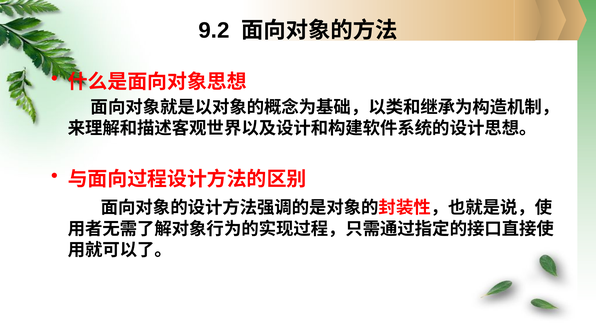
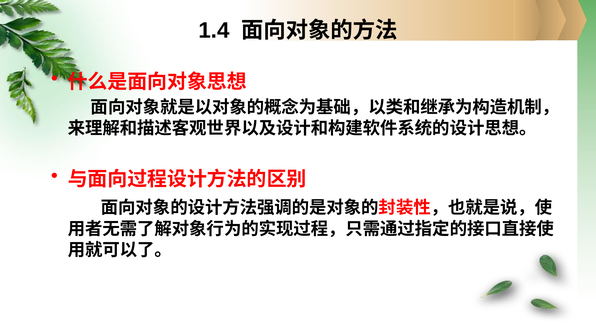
9.2: 9.2 -> 1.4
